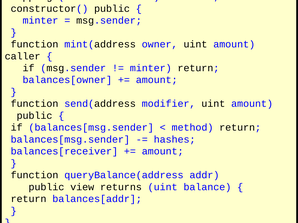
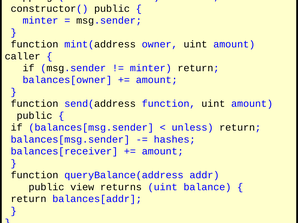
send(address modifier: modifier -> function
method: method -> unless
